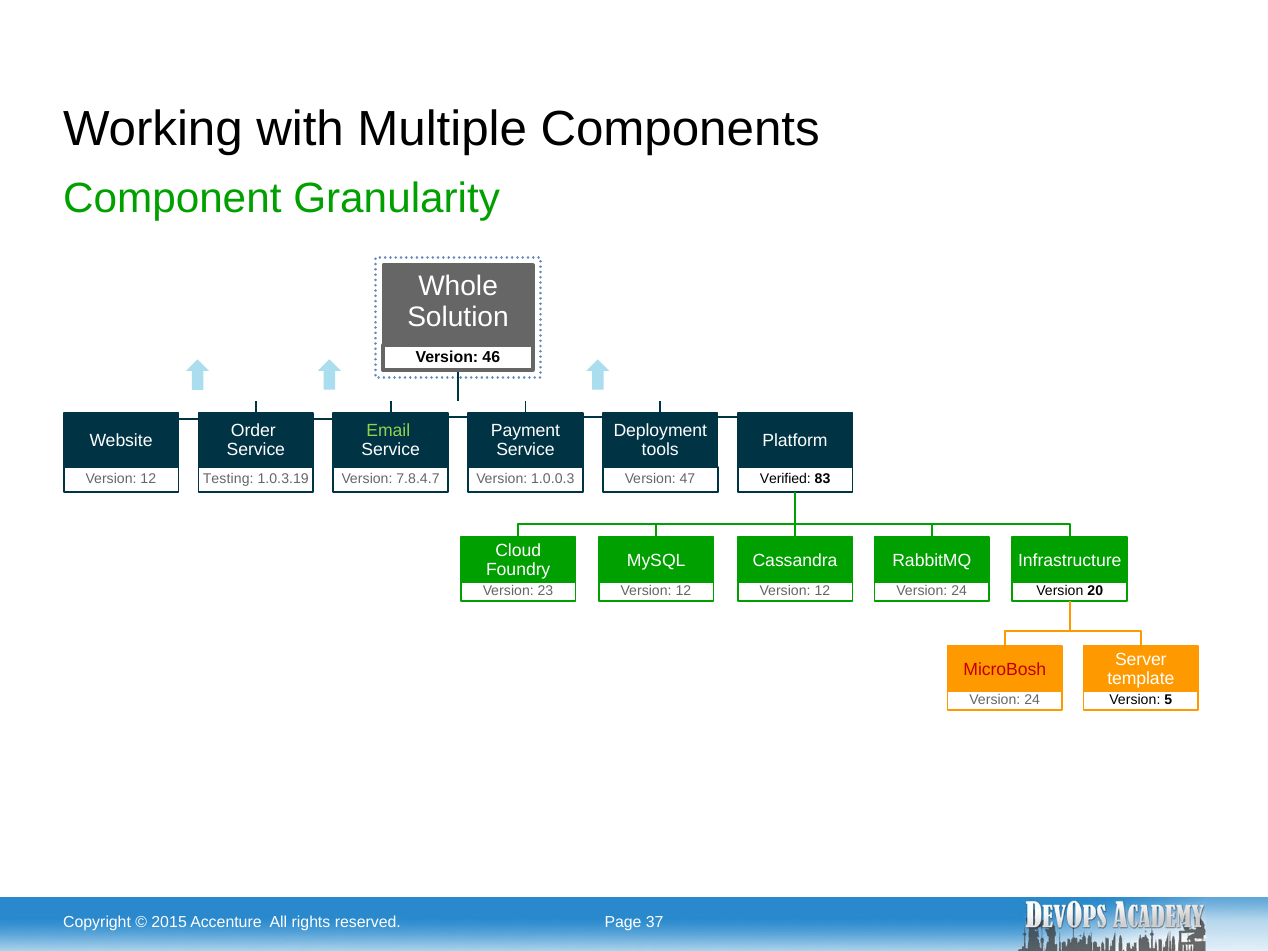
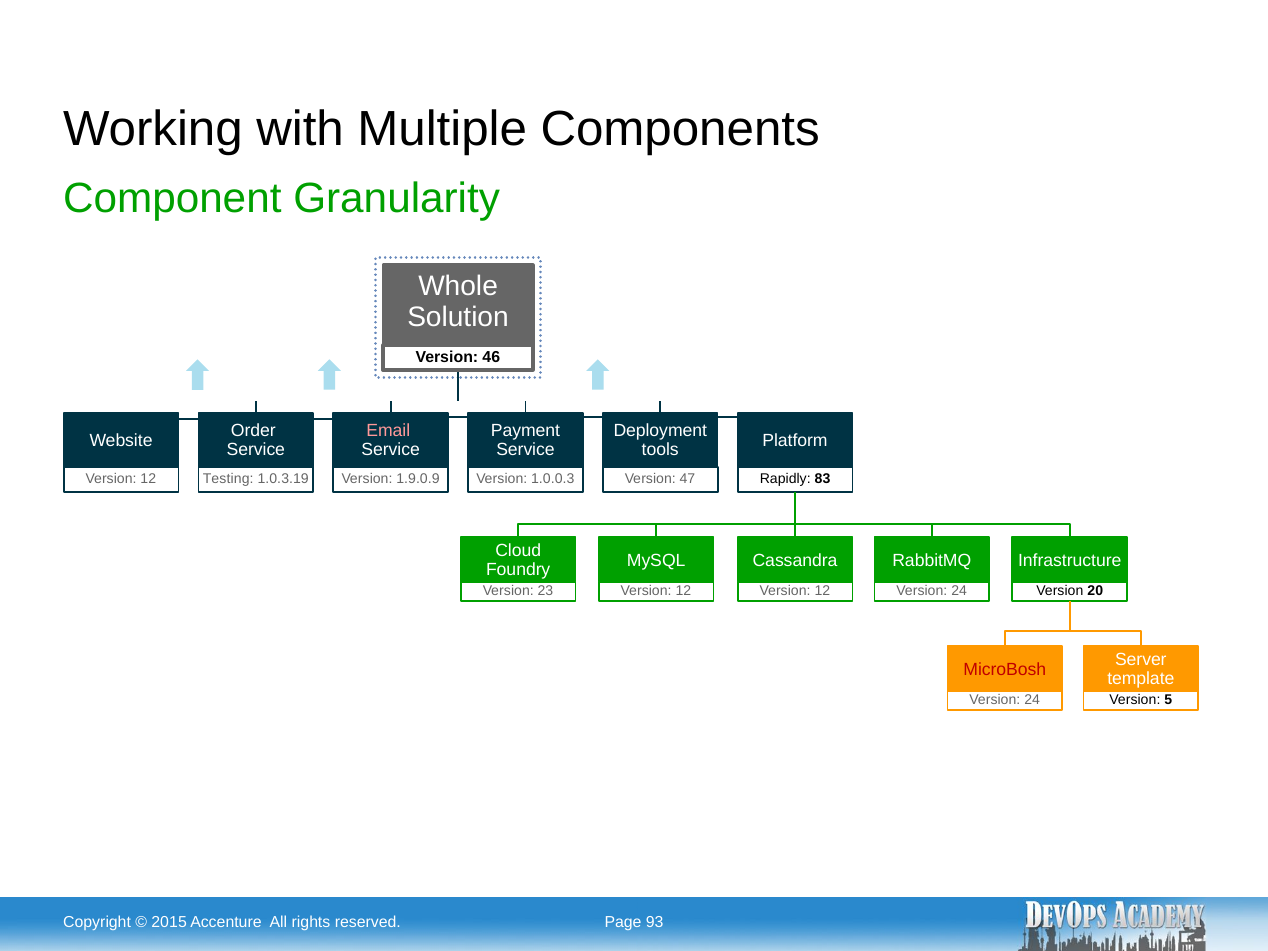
Email colour: light green -> pink
7.8.4.7: 7.8.4.7 -> 1.9.0.9
Verified: Verified -> Rapidly
37: 37 -> 93
